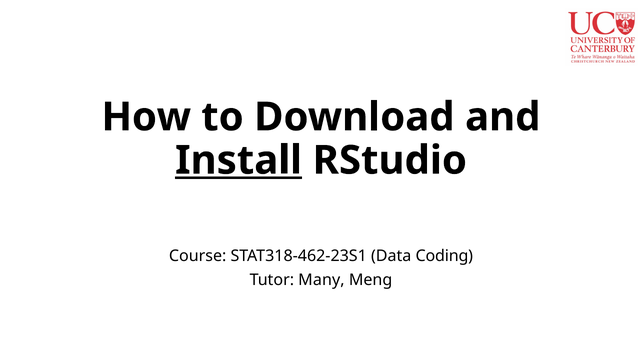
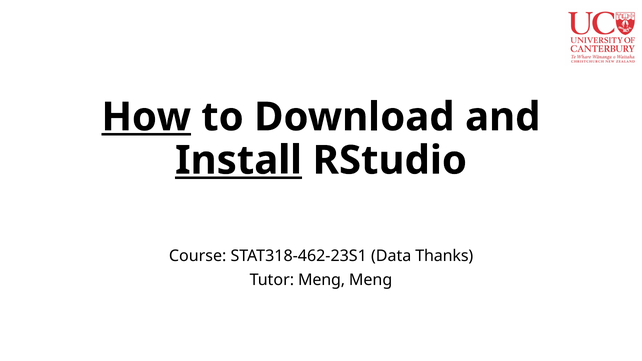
How underline: none -> present
Coding: Coding -> Thanks
Tutor Many: Many -> Meng
